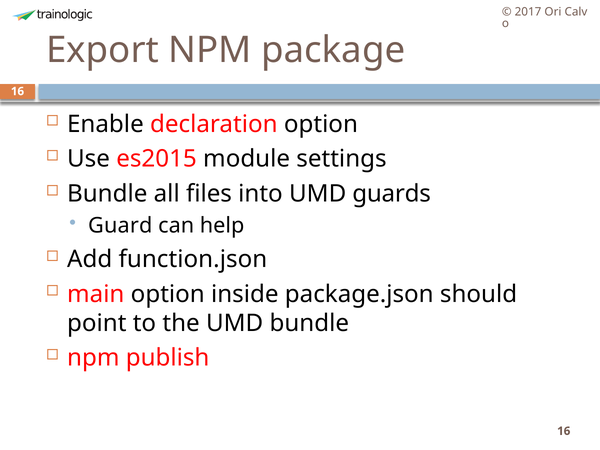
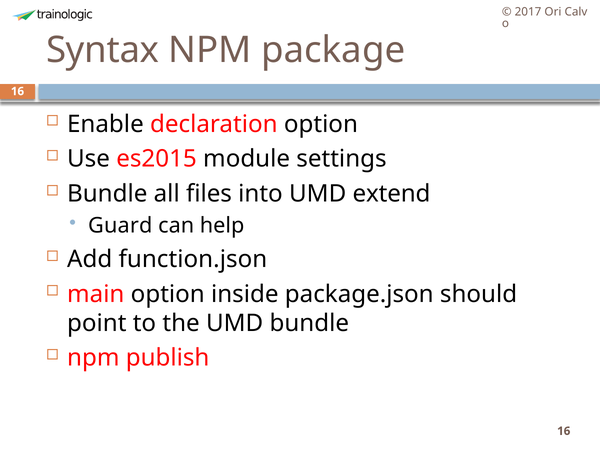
Export: Export -> Syntax
guards: guards -> extend
